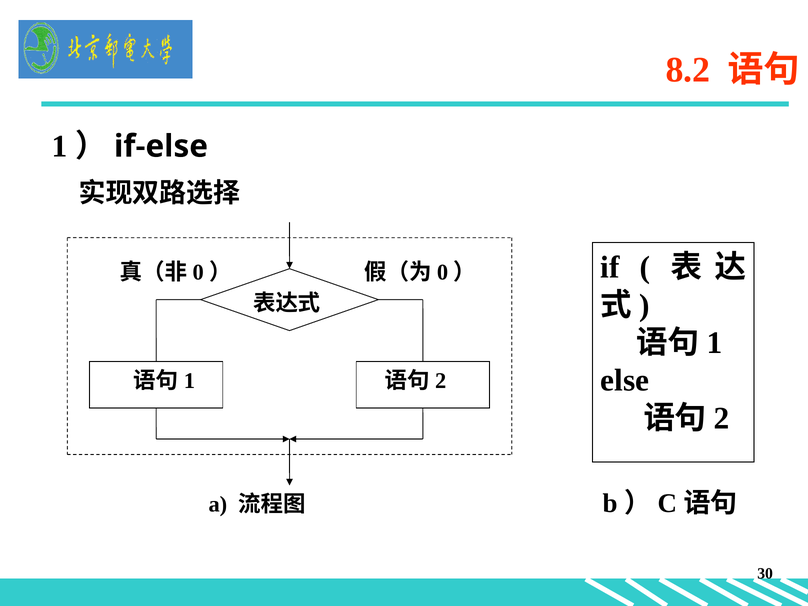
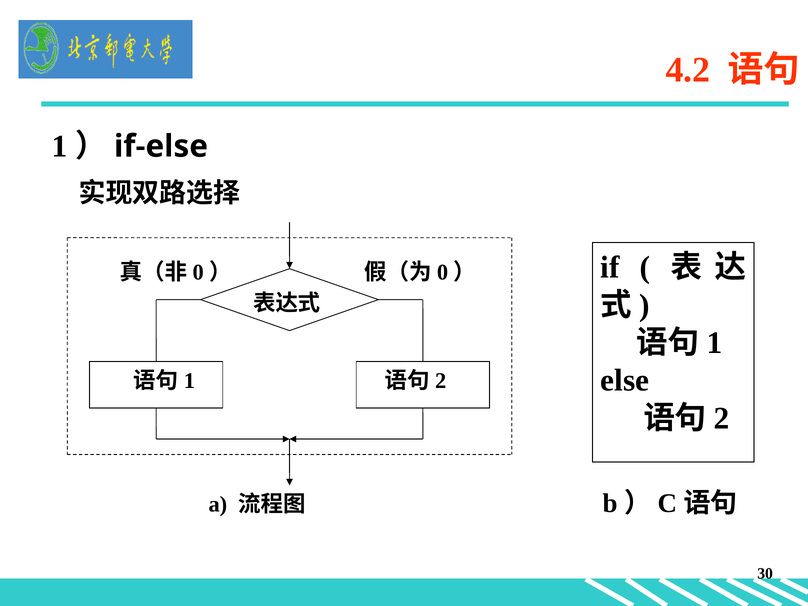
8.2: 8.2 -> 4.2
